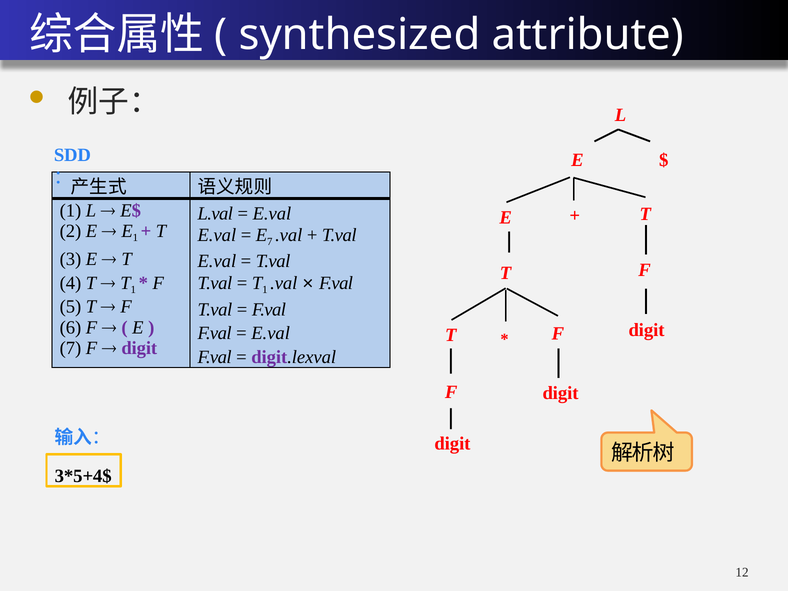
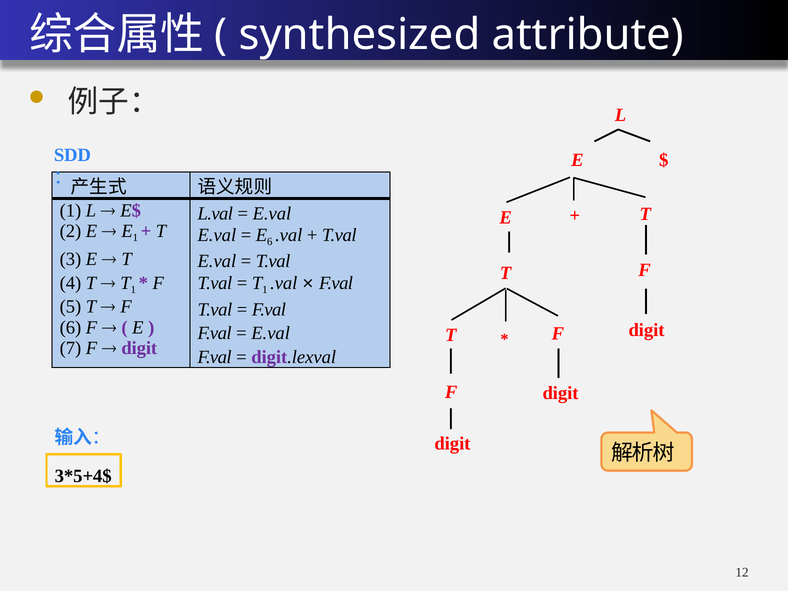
E 7: 7 -> 6
